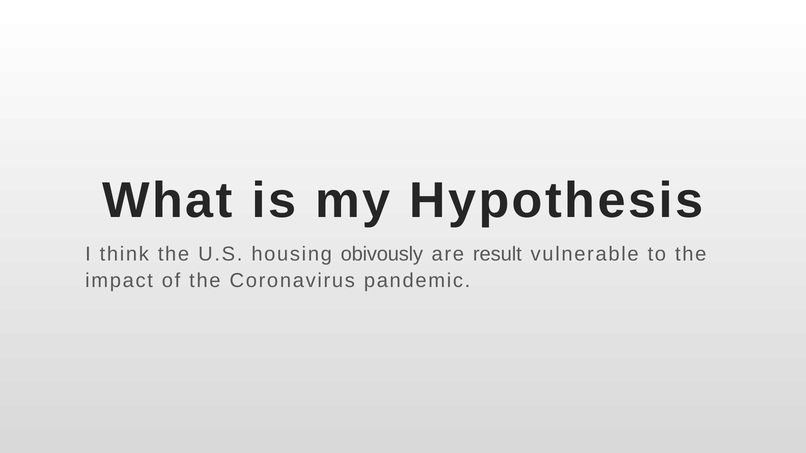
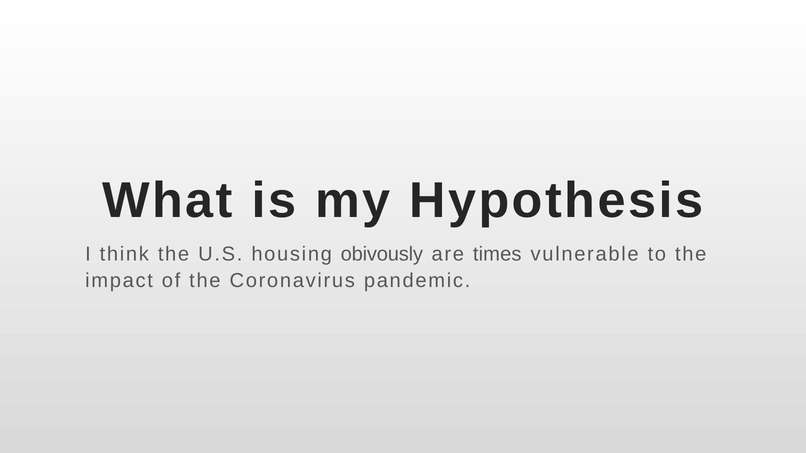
result: result -> times
